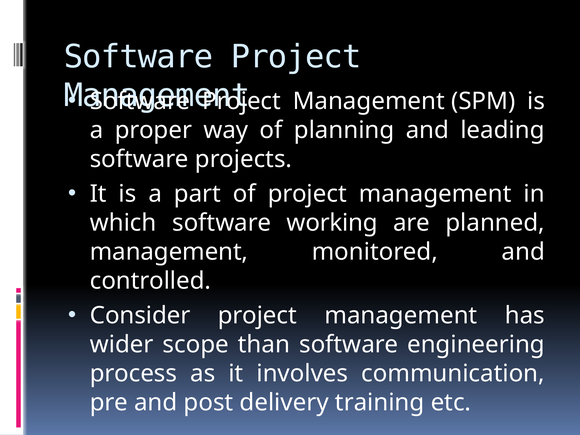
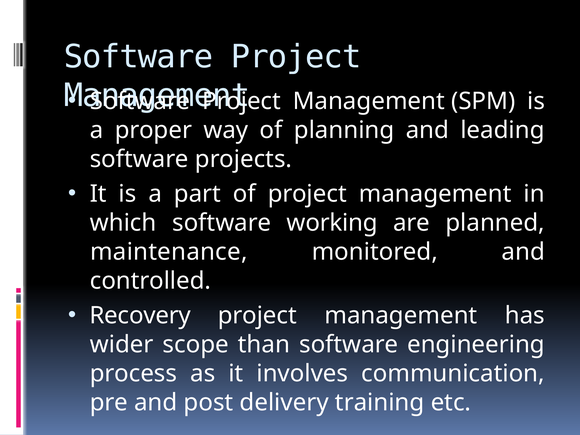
management at (169, 252): management -> maintenance
Consider: Consider -> Recovery
